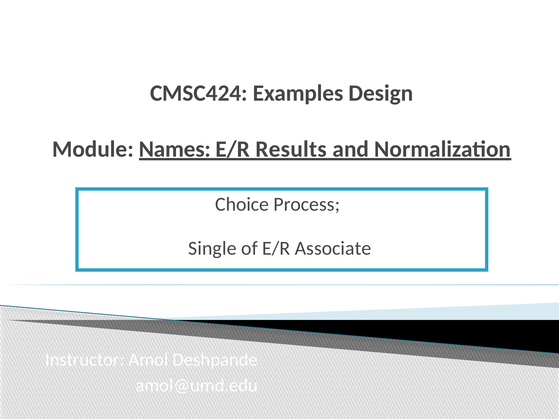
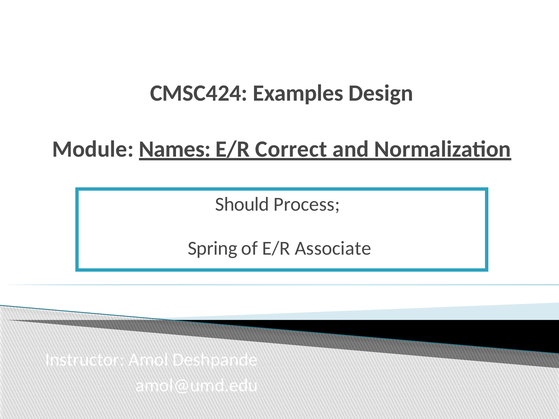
Results: Results -> Correct
Choice: Choice -> Should
Single: Single -> Spring
